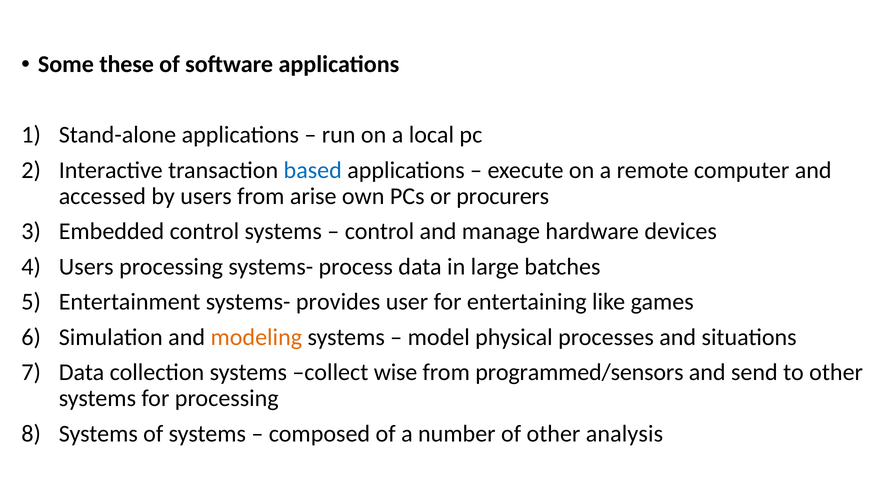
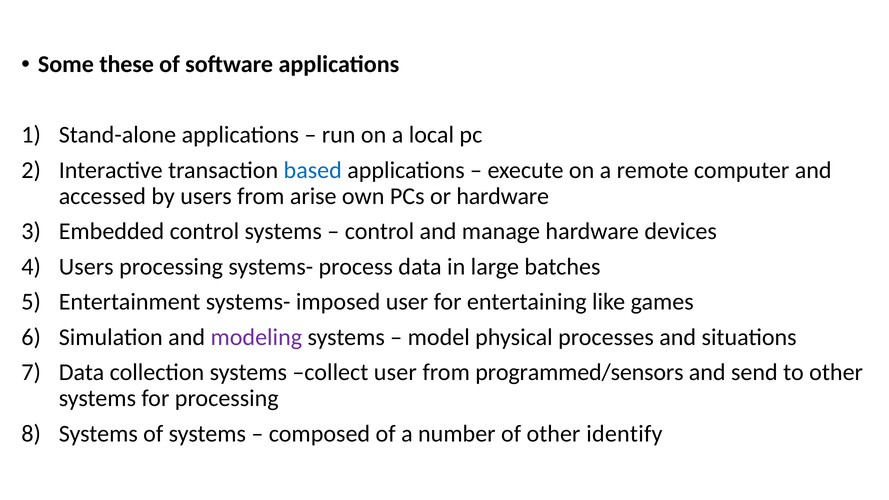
or procurers: procurers -> hardware
provides: provides -> imposed
modeling colour: orange -> purple
collect wise: wise -> user
analysis: analysis -> identify
